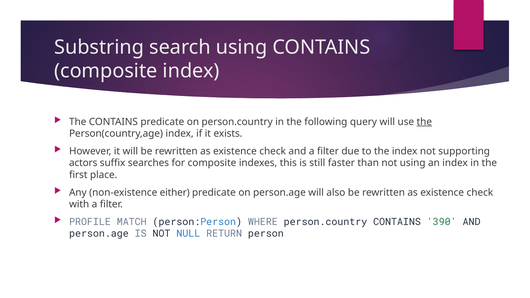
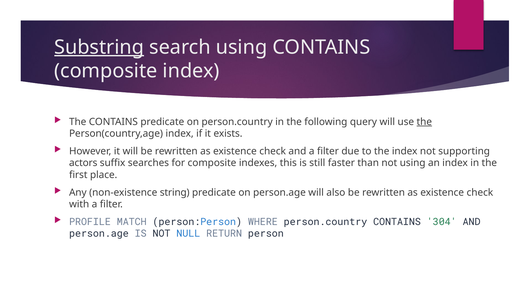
Substring underline: none -> present
either: either -> string
390: 390 -> 304
